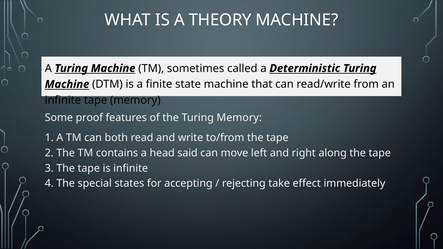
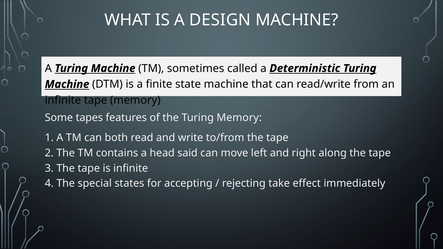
THEORY: THEORY -> DESIGN
proof: proof -> tapes
